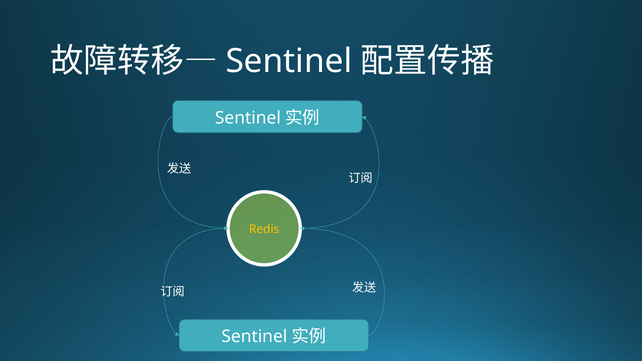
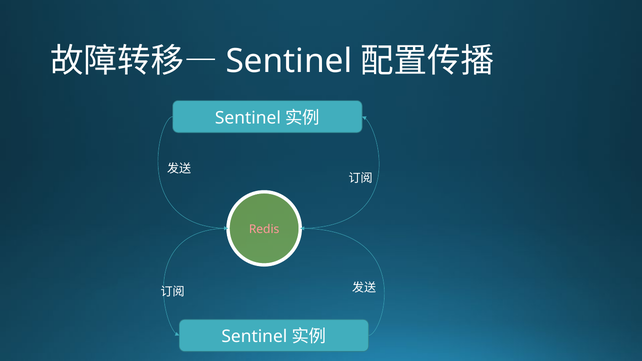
Redis colour: yellow -> pink
